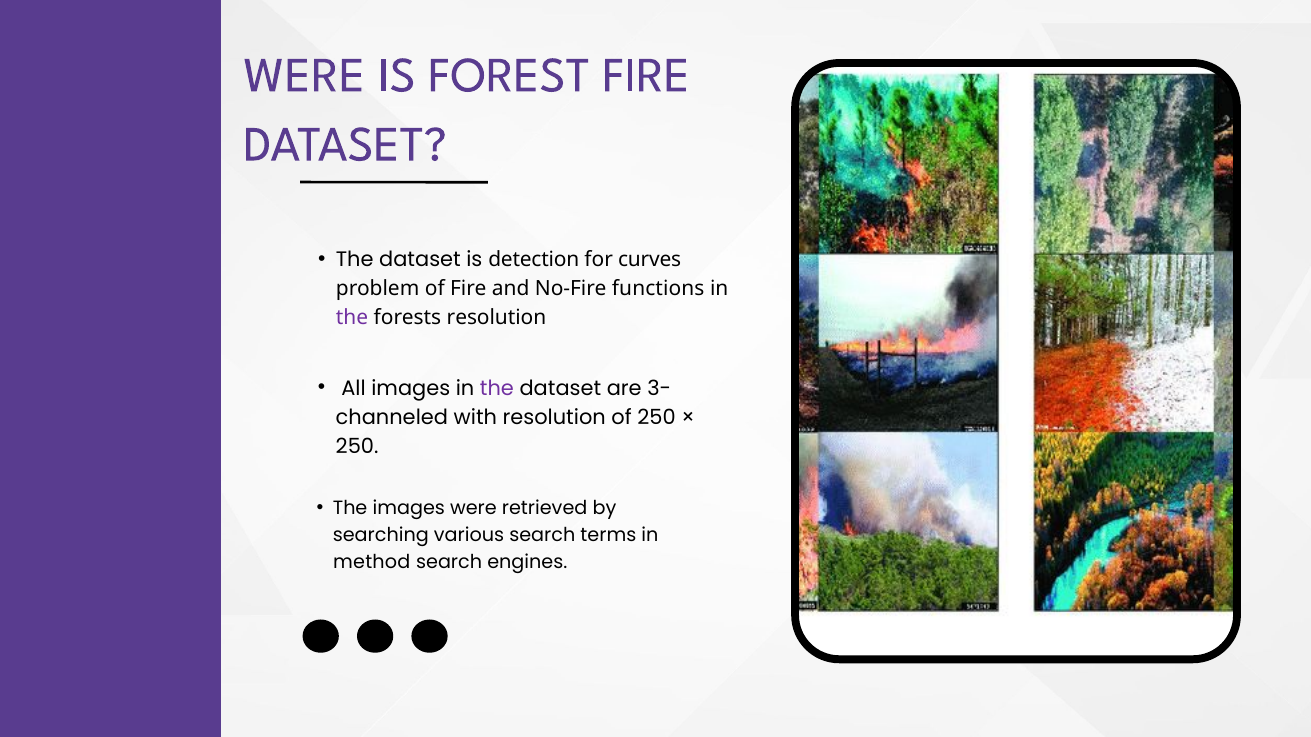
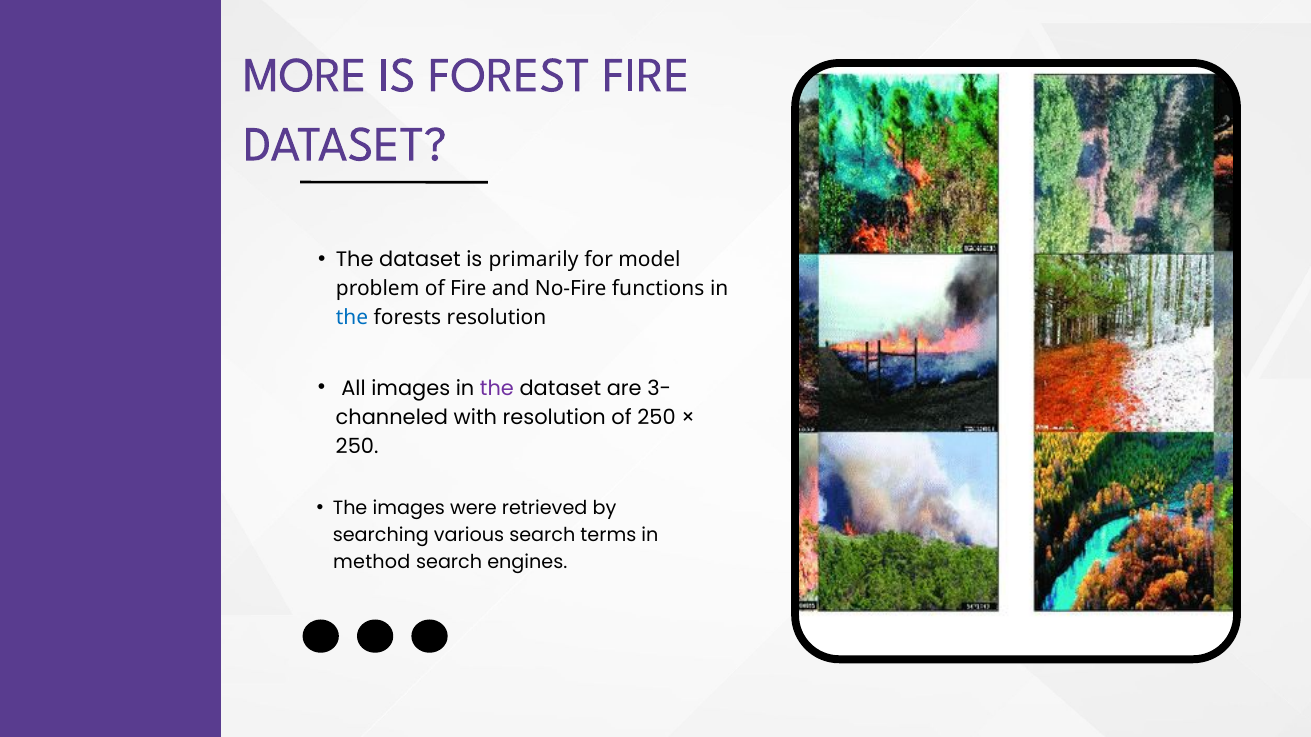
WERE at (304, 75): WERE -> MORE
detection: detection -> primarily
curves: curves -> model
the at (352, 318) colour: purple -> blue
